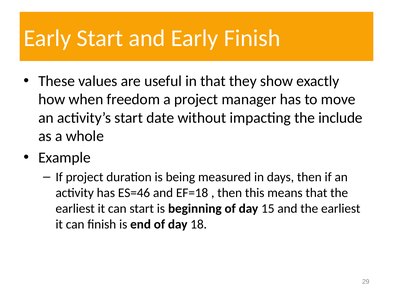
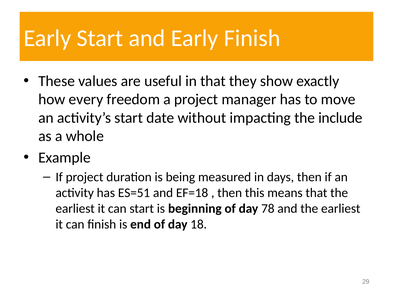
when: when -> every
ES=46: ES=46 -> ES=51
15: 15 -> 78
